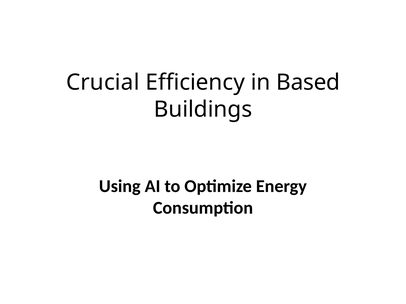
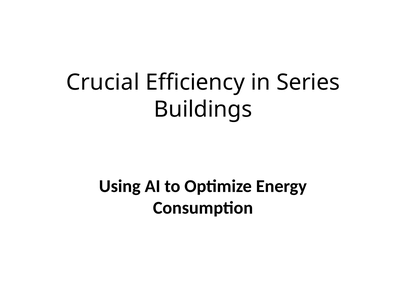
Based: Based -> Series
